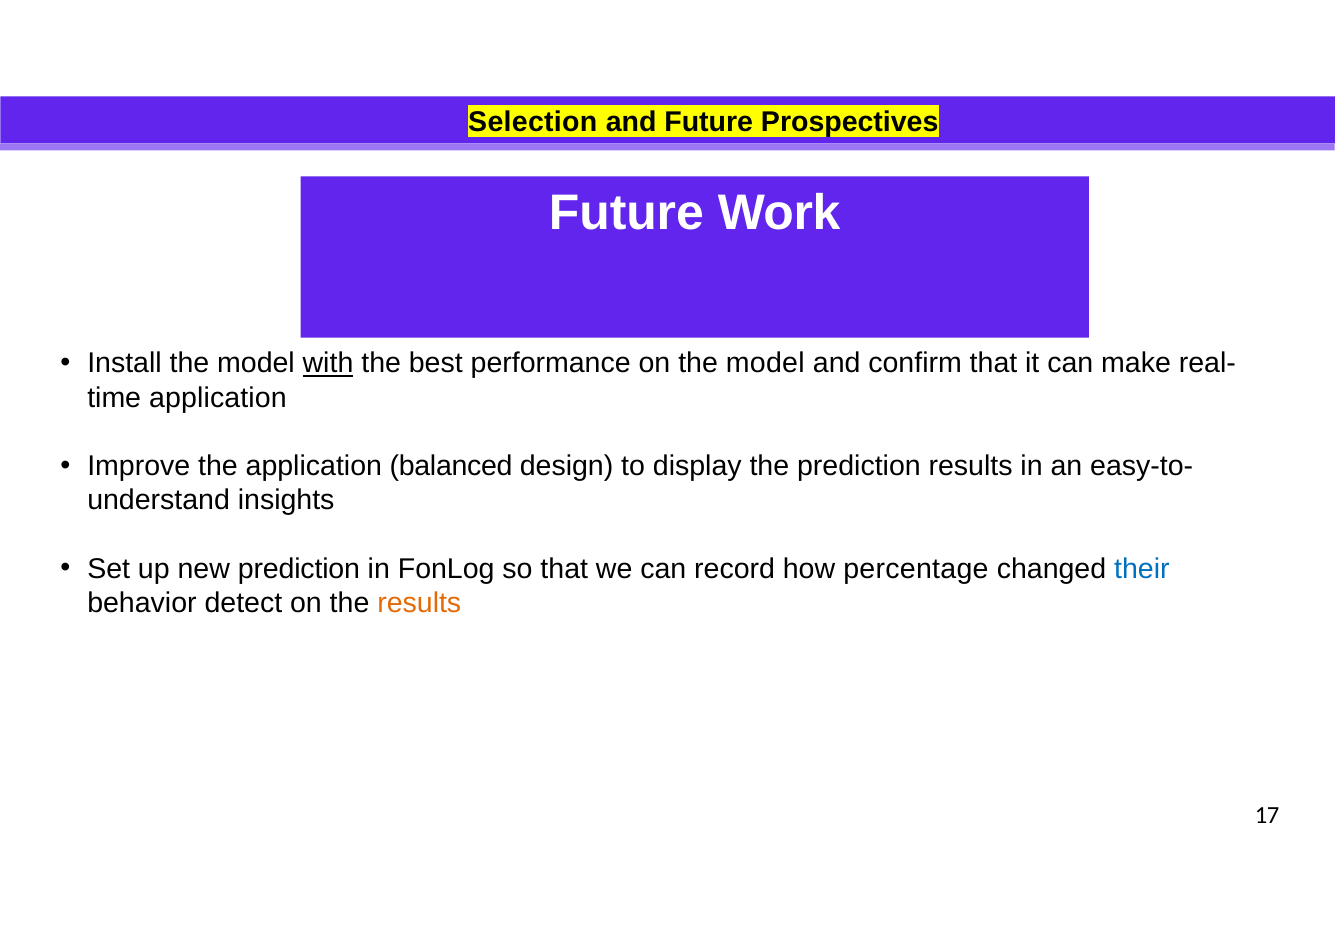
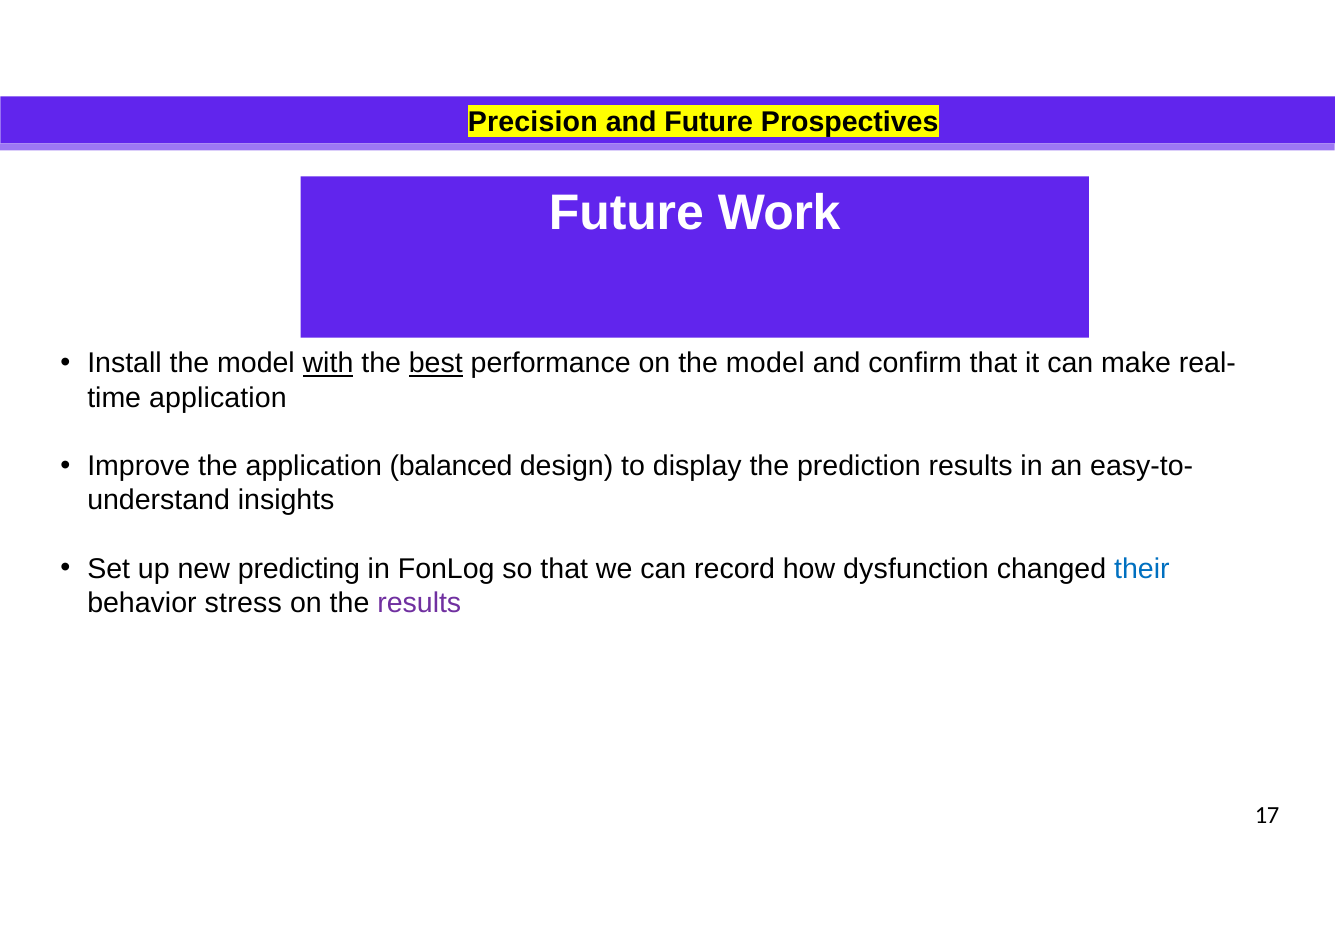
Selection: Selection -> Precision
best underline: none -> present
new prediction: prediction -> predicting
percentage: percentage -> dysfunction
detect: detect -> stress
results at (419, 603) colour: orange -> purple
